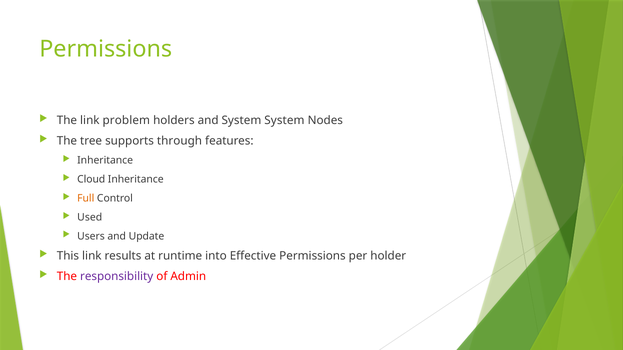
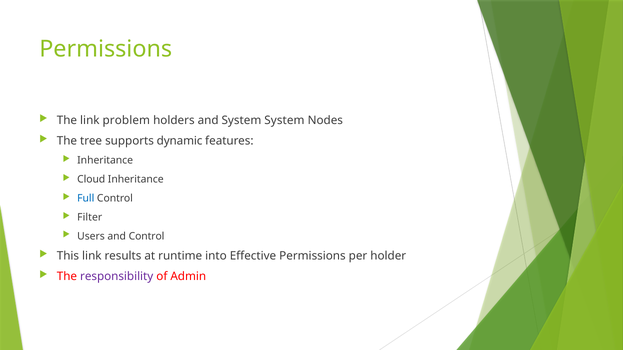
through: through -> dynamic
Full colour: orange -> blue
Used: Used -> Filter
and Update: Update -> Control
